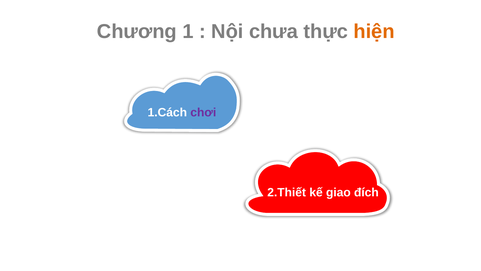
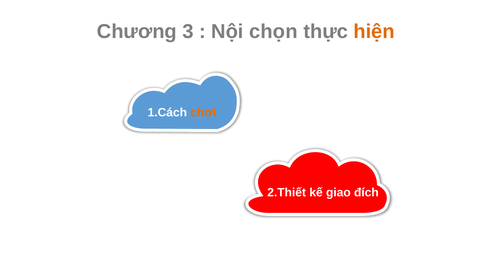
1: 1 -> 3
chưa: chưa -> chọn
chơi colour: purple -> orange
